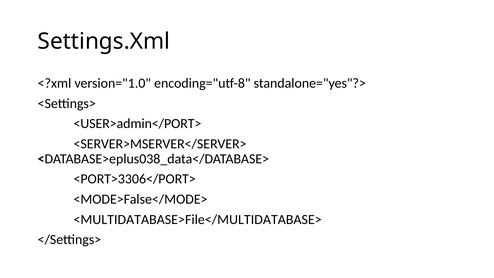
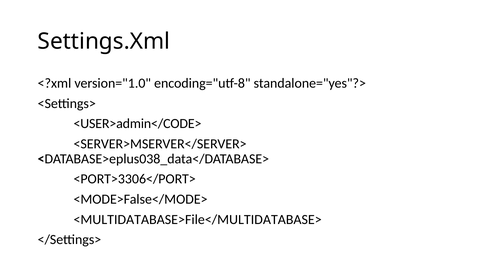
<USER>admin</PORT>: <USER>admin</PORT> -> <USER>admin</CODE>
